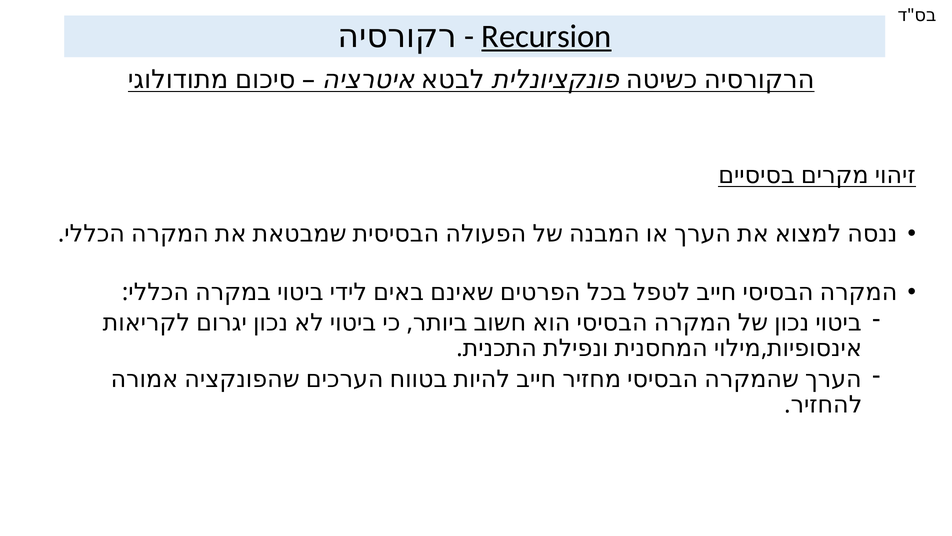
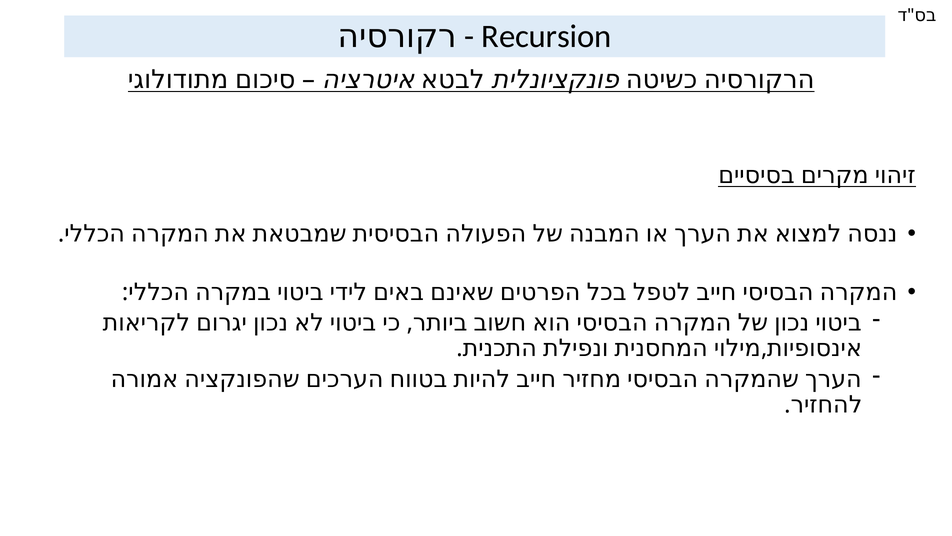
Recursion underline: present -> none
